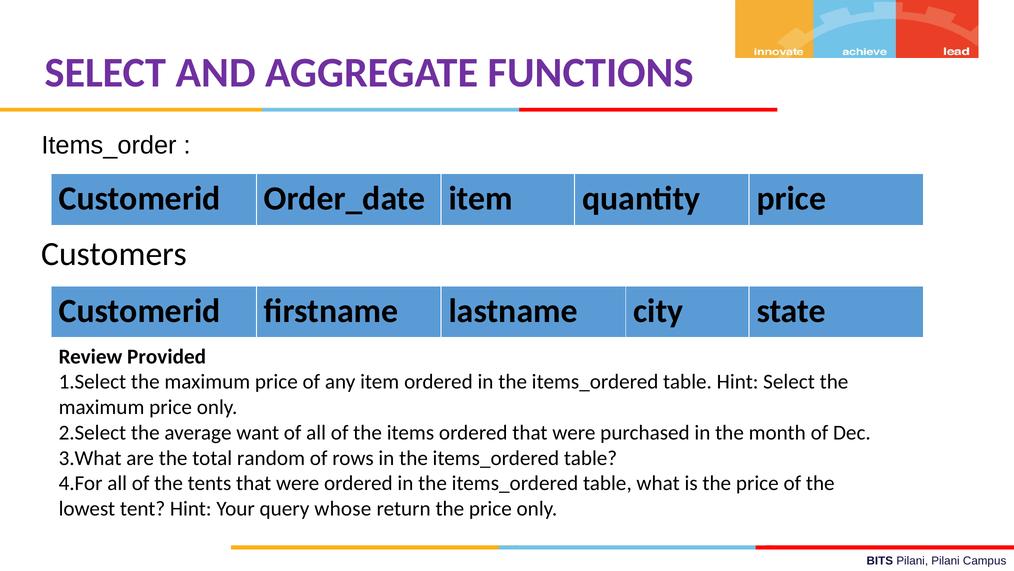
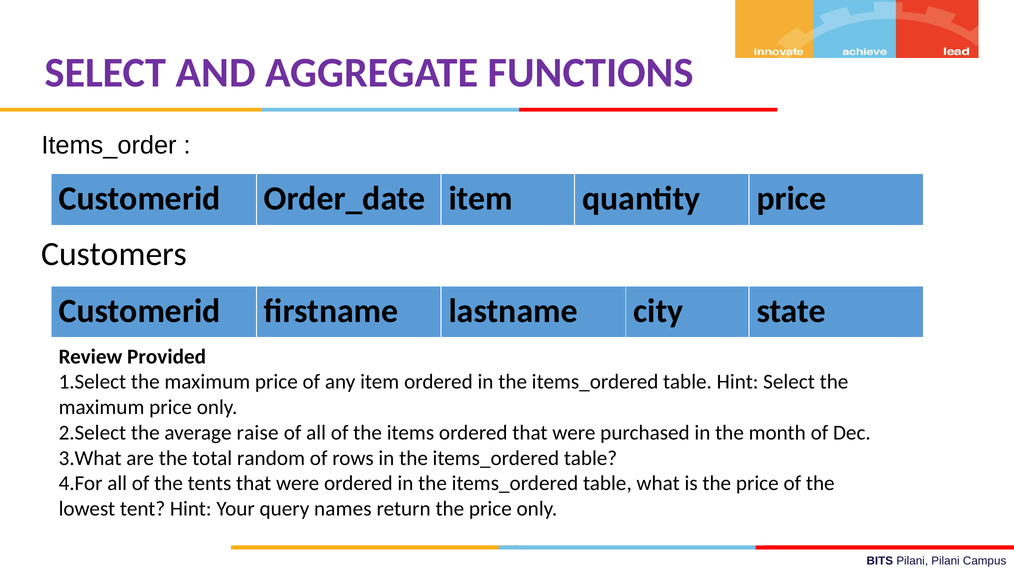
want: want -> raise
whose: whose -> names
